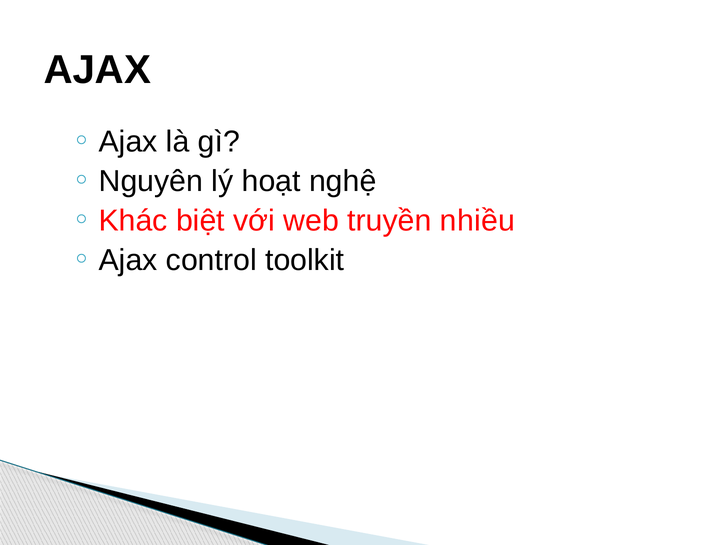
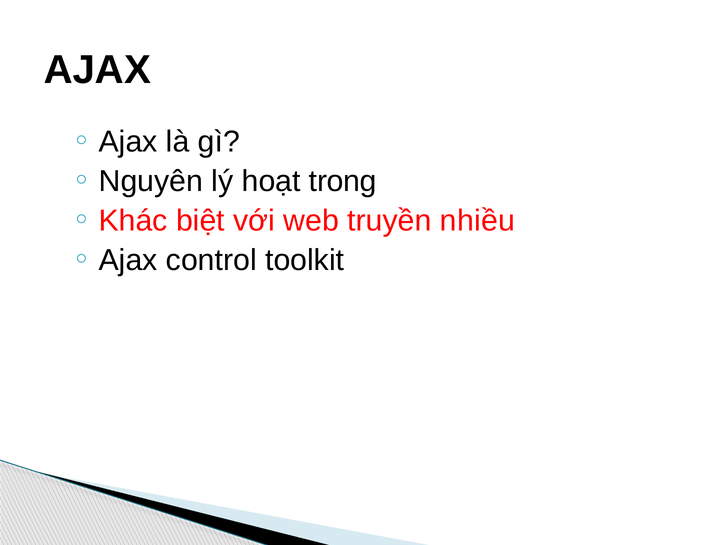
nghệ: nghệ -> trong
